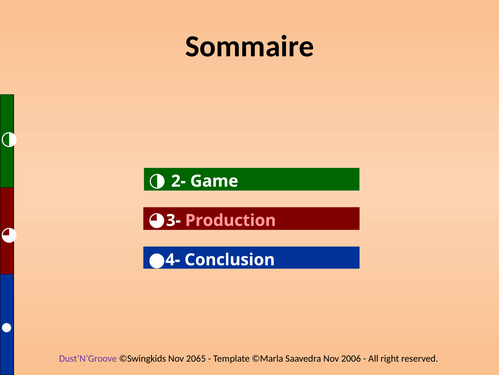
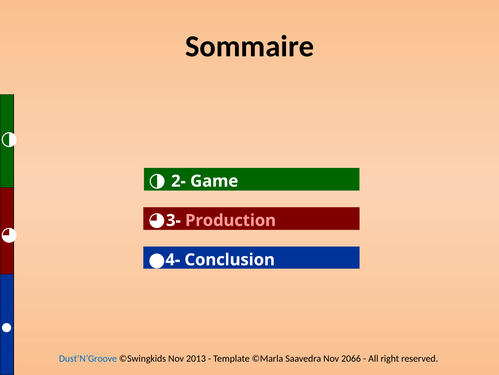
Dust’N’Groove colour: purple -> blue
2065: 2065 -> 2013
2006: 2006 -> 2066
